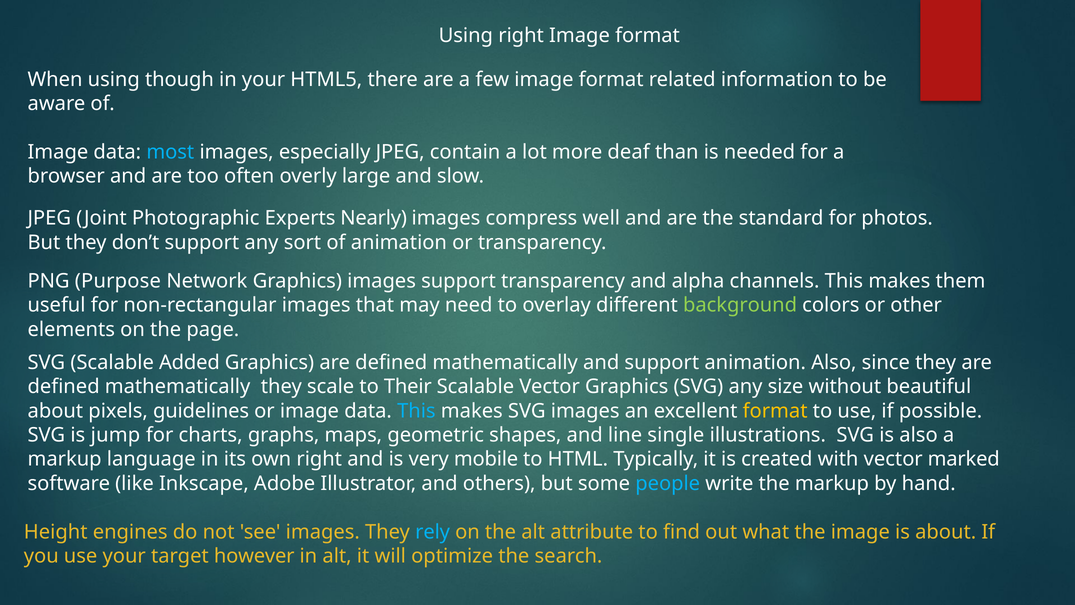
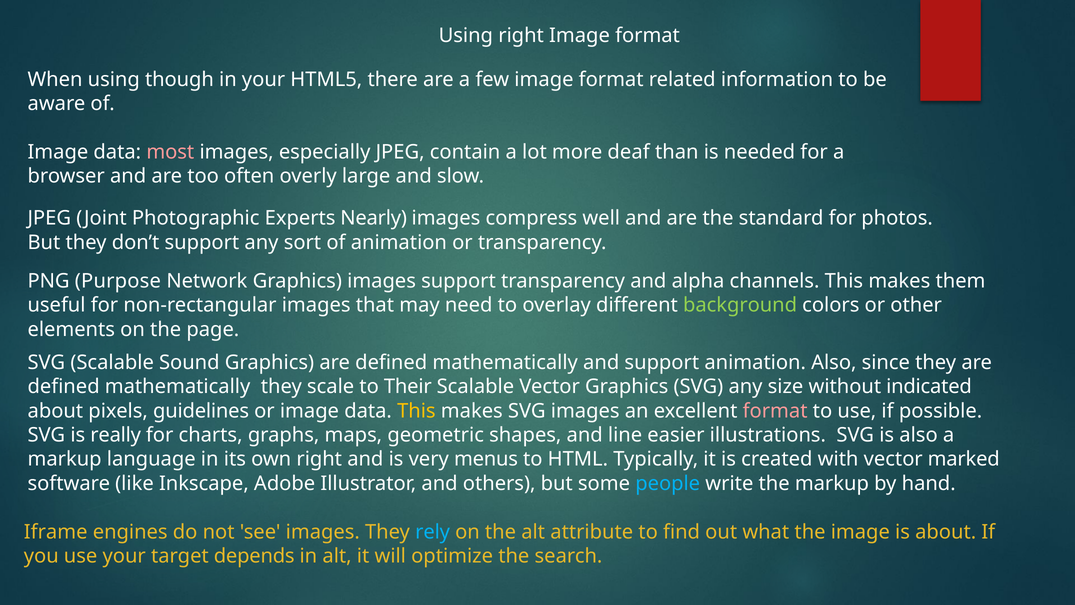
most colour: light blue -> pink
Added: Added -> Sound
beautiful: beautiful -> indicated
This at (416, 411) colour: light blue -> yellow
format at (775, 411) colour: yellow -> pink
jump: jump -> really
single: single -> easier
mobile: mobile -> menus
Height: Height -> Iframe
however: however -> depends
